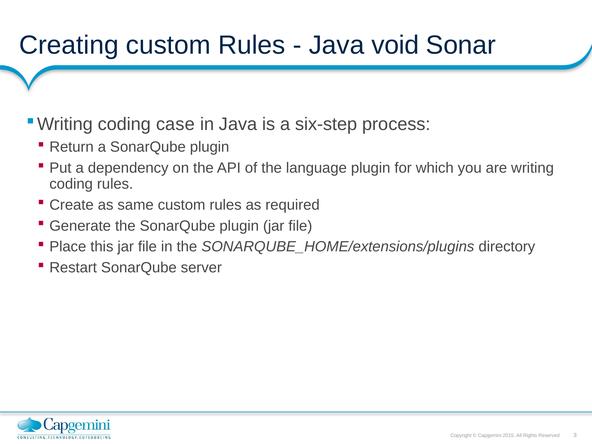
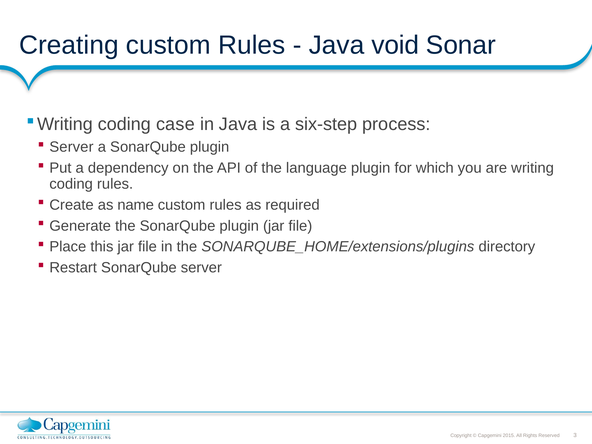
Return at (72, 147): Return -> Server
same: same -> name
